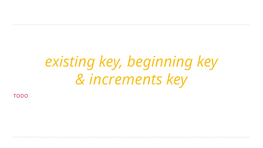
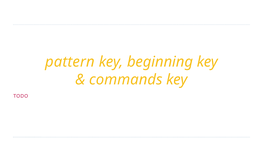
existing: existing -> pattern
increments: increments -> commands
